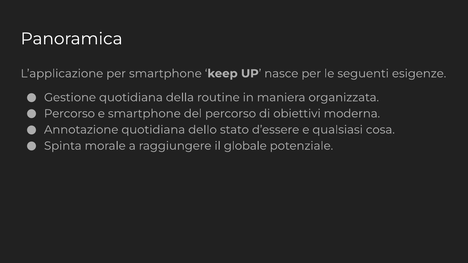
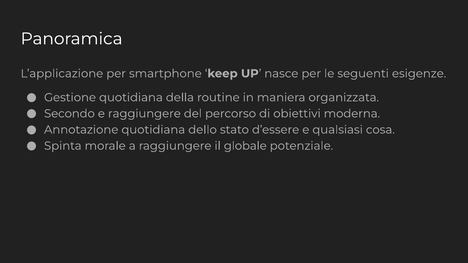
Percorso at (69, 114): Percorso -> Secondo
e smartphone: smartphone -> raggiungere
